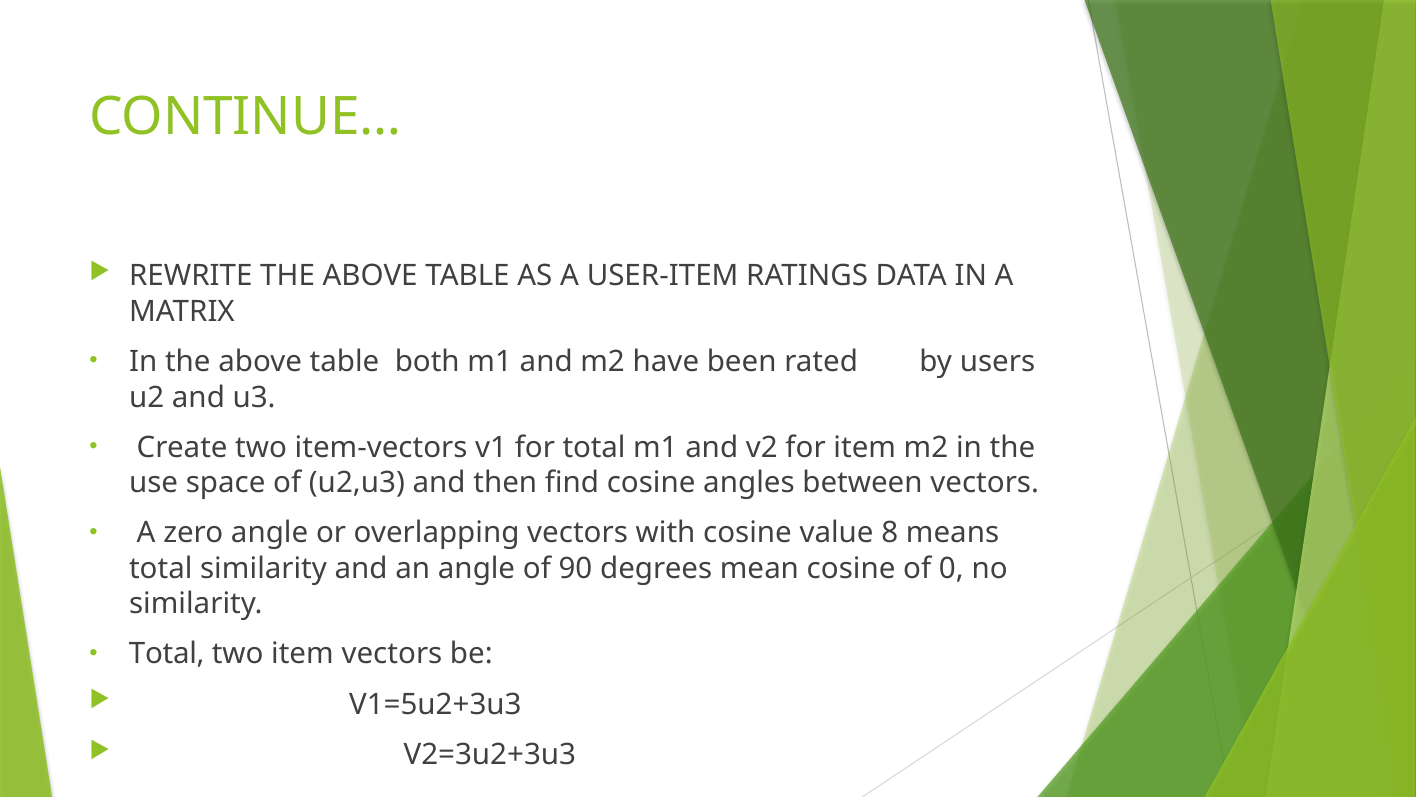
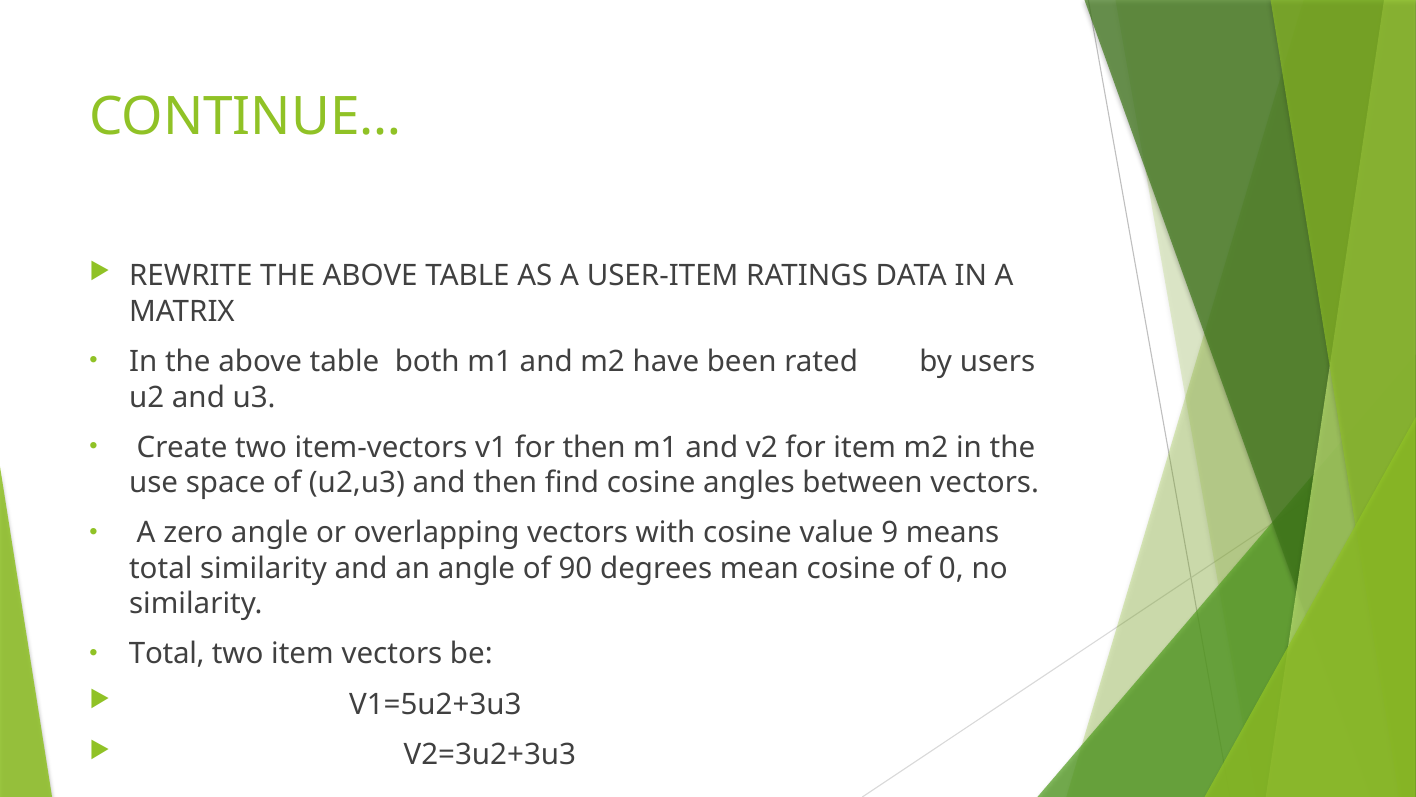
for total: total -> then
8: 8 -> 9
